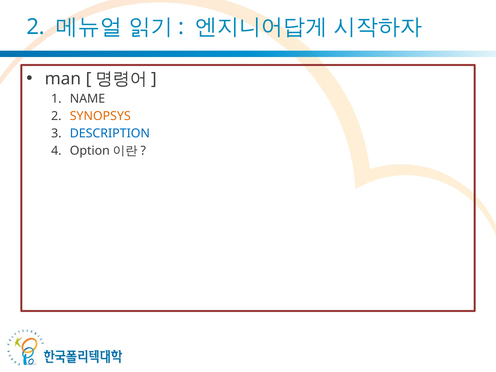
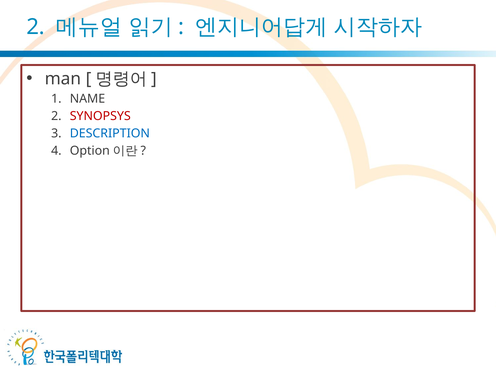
SYNOPSYS colour: orange -> red
